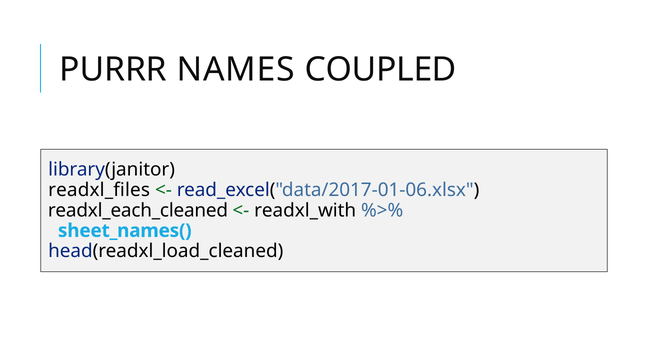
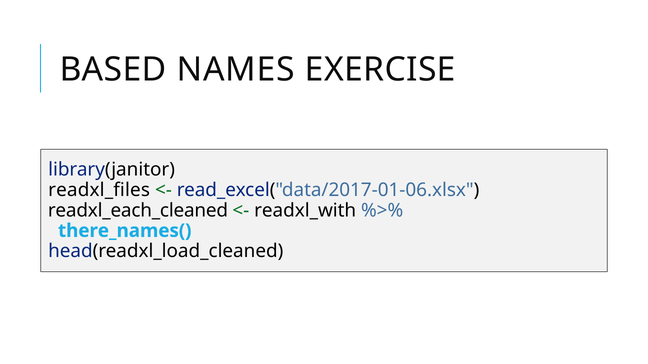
PURRR: PURRR -> BASED
COUPLED: COUPLED -> EXERCISE
sheet_names(: sheet_names( -> there_names(
